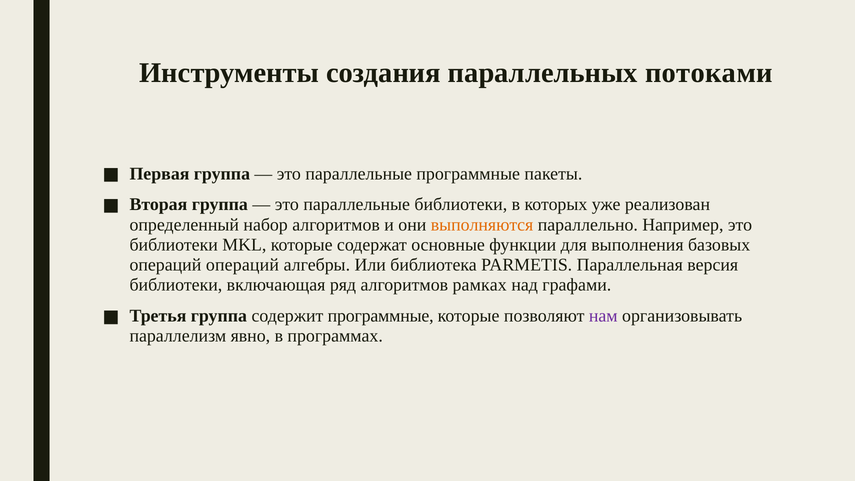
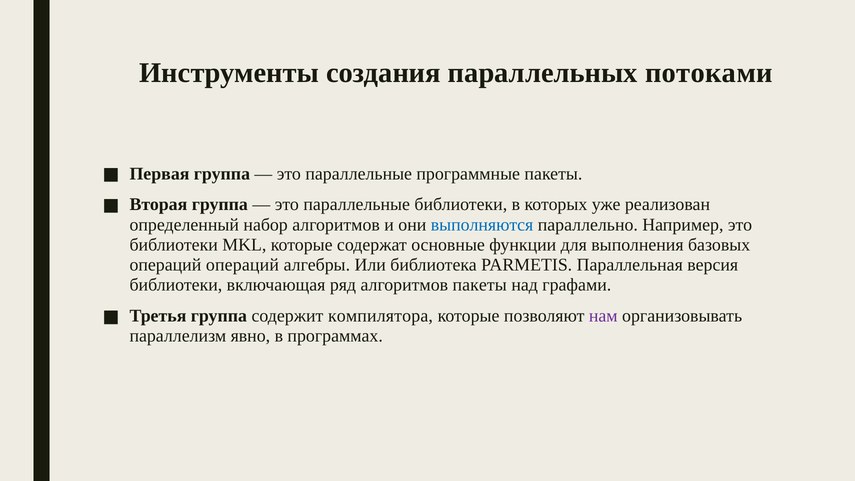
выполняются colour: orange -> blue
алгоритмов рамках: рамках -> пакеты
содержит программные: программные -> компилятора
